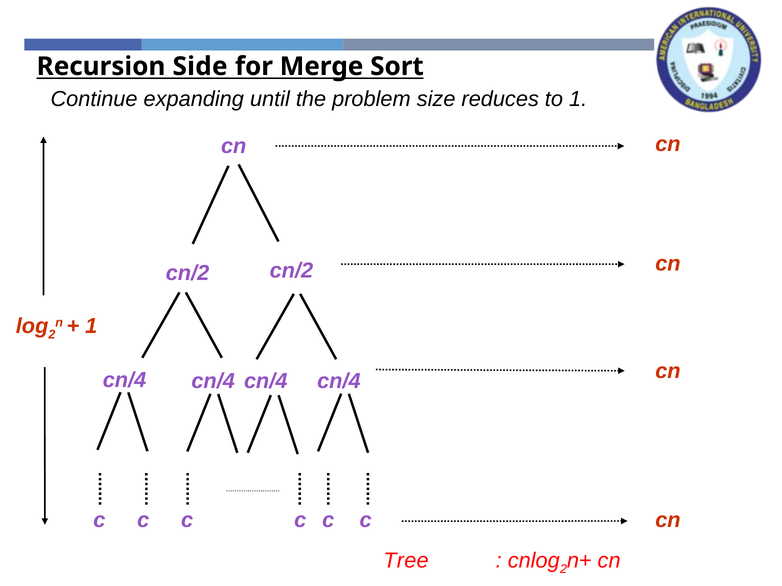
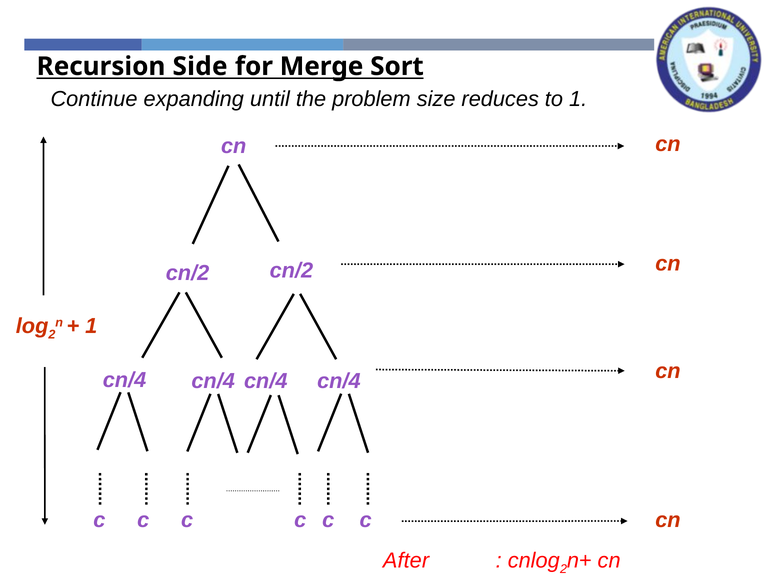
Tree: Tree -> After
